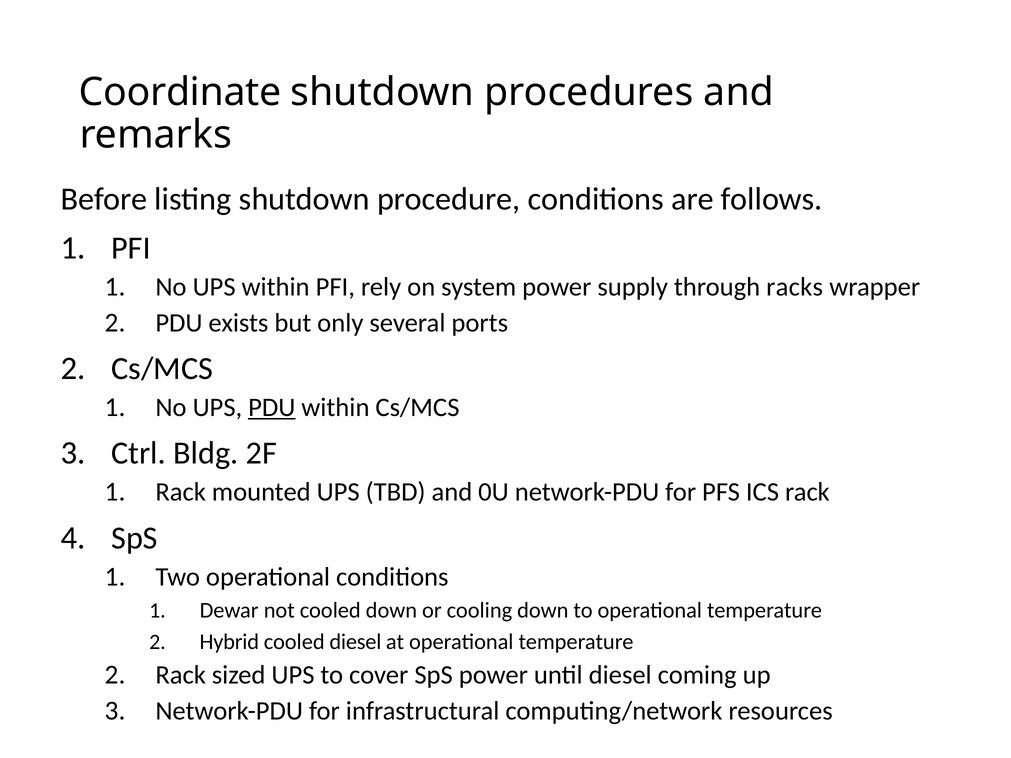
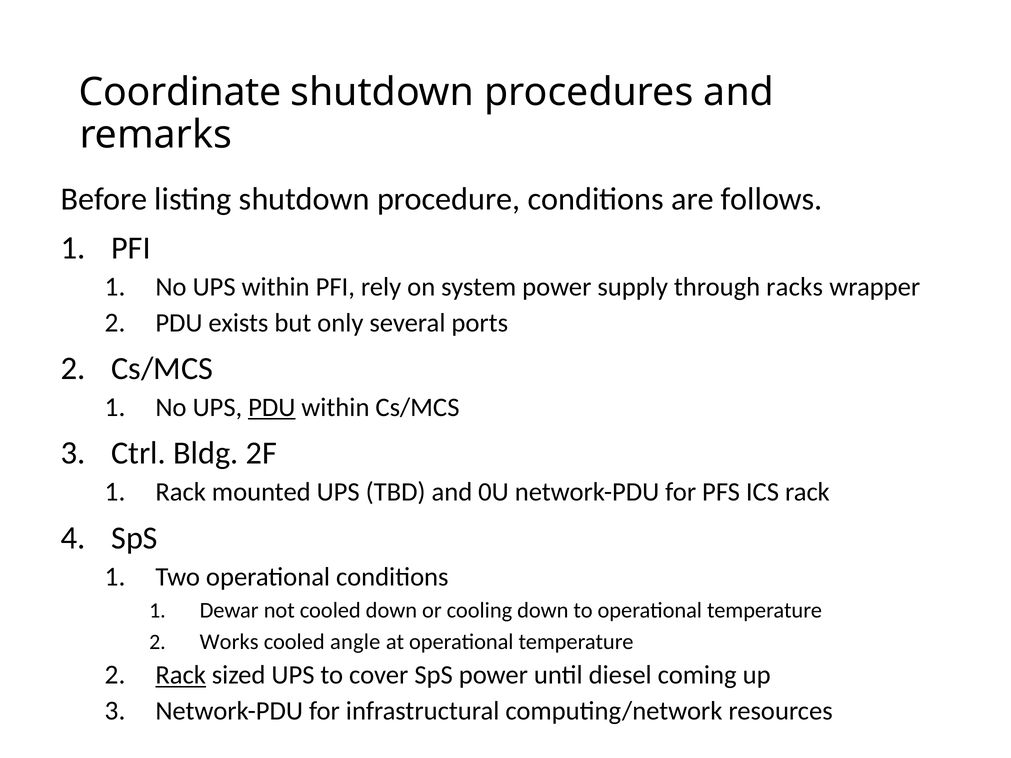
Hybrid: Hybrid -> Works
cooled diesel: diesel -> angle
Rack at (181, 675) underline: none -> present
